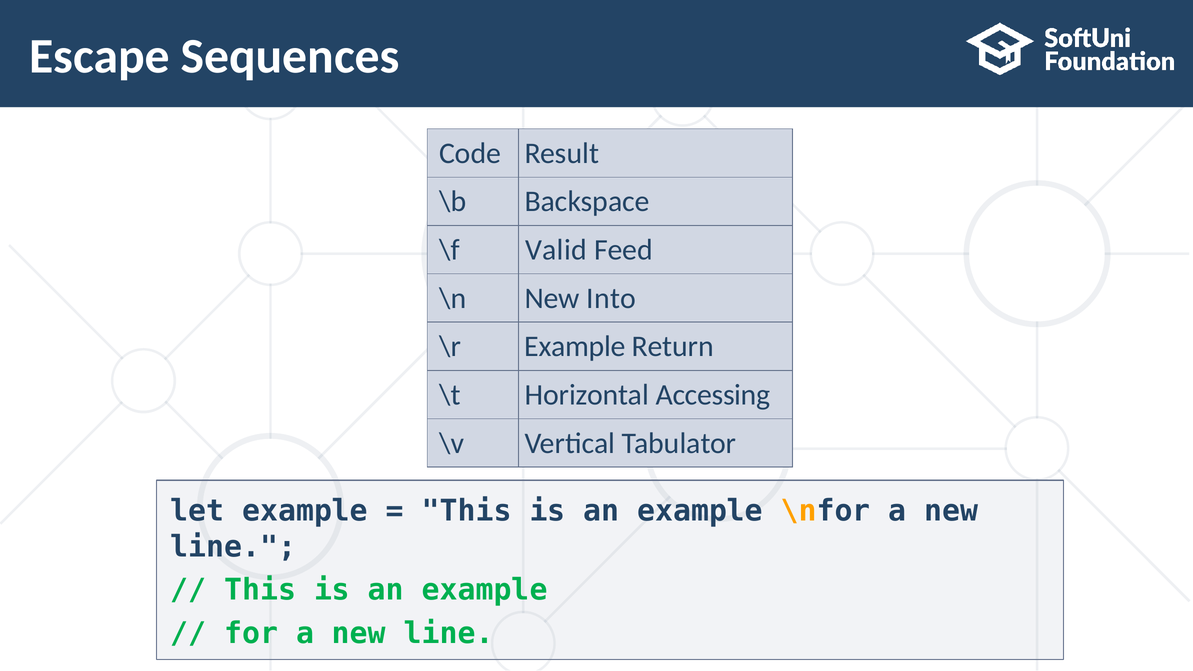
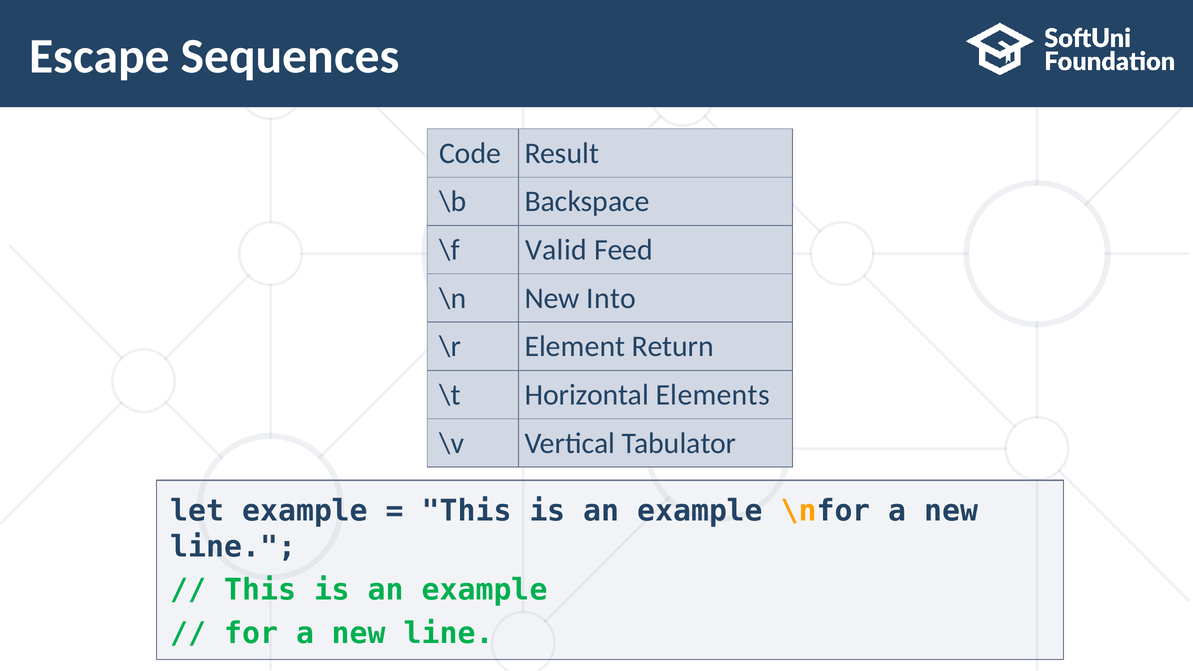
\r Example: Example -> Element
Accessing: Accessing -> Elements
